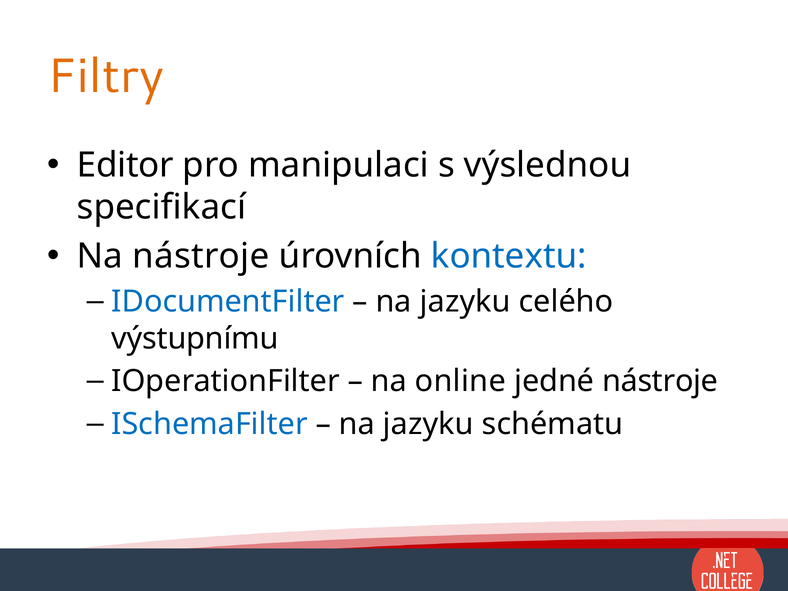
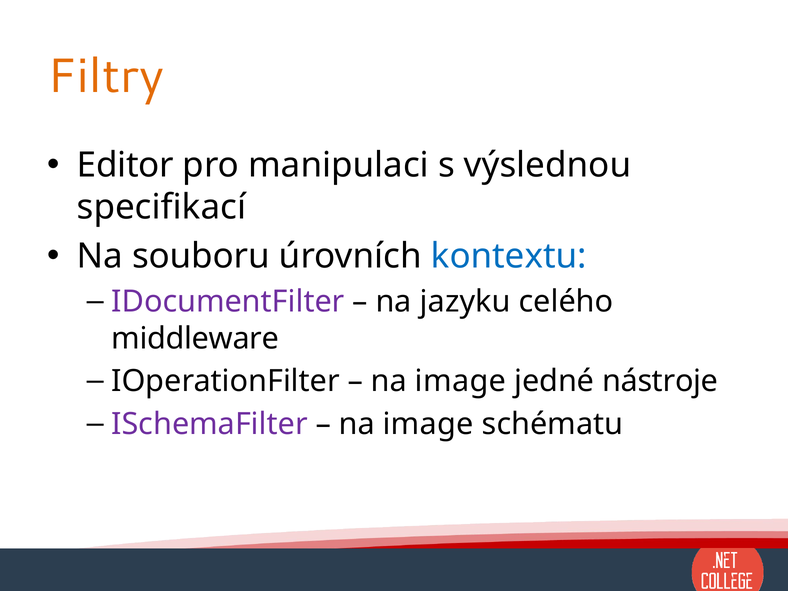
Na nástroje: nástroje -> souboru
IDocumentFilter colour: blue -> purple
výstupnímu: výstupnímu -> middleware
online at (460, 381): online -> image
ISchemaFilter colour: blue -> purple
jazyku at (428, 424): jazyku -> image
